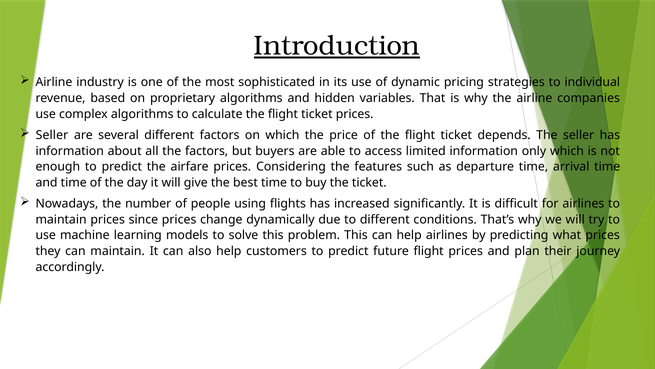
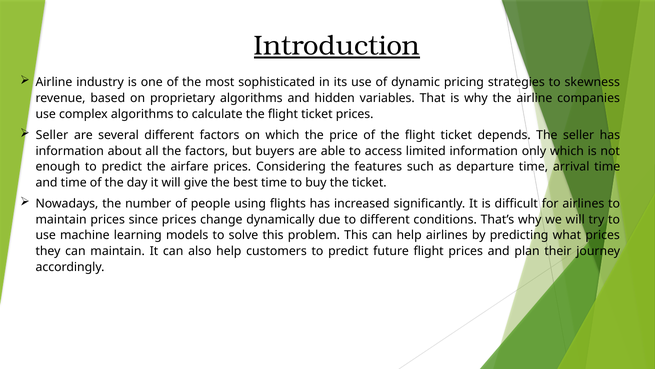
individual: individual -> skewness
